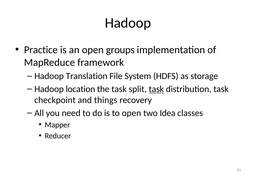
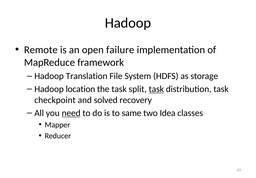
Practice: Practice -> Remote
groups: groups -> failure
things: things -> solved
need underline: none -> present
to open: open -> same
